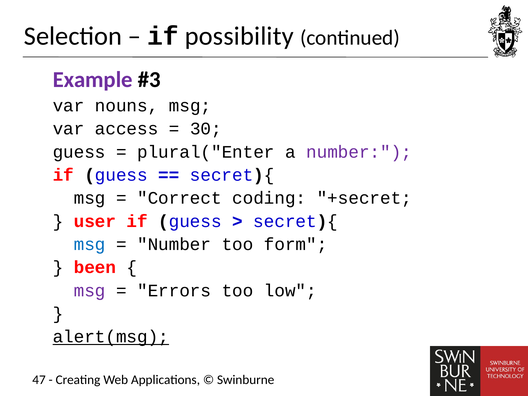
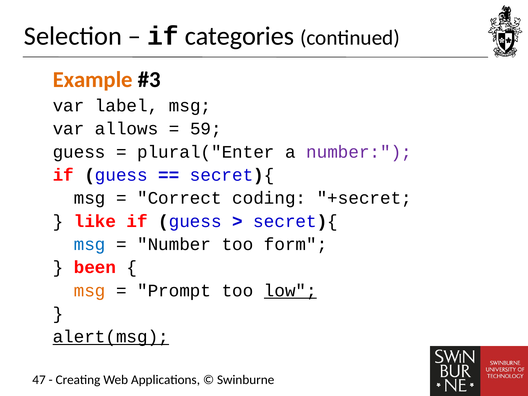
possibility: possibility -> categories
Example colour: purple -> orange
nouns: nouns -> label
access: access -> allows
30: 30 -> 59
user: user -> like
msg at (90, 291) colour: purple -> orange
Errors: Errors -> Prompt
low underline: none -> present
